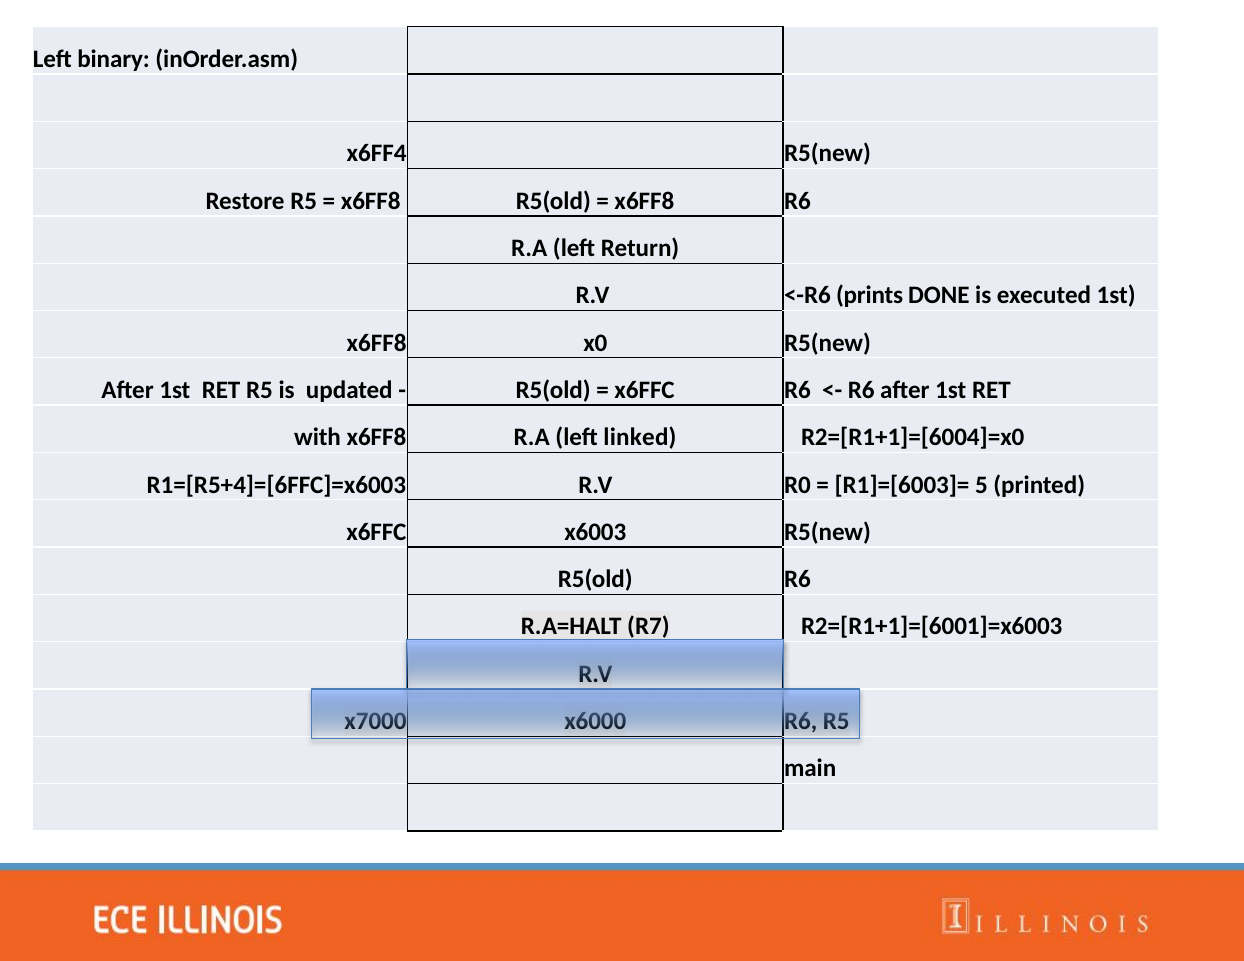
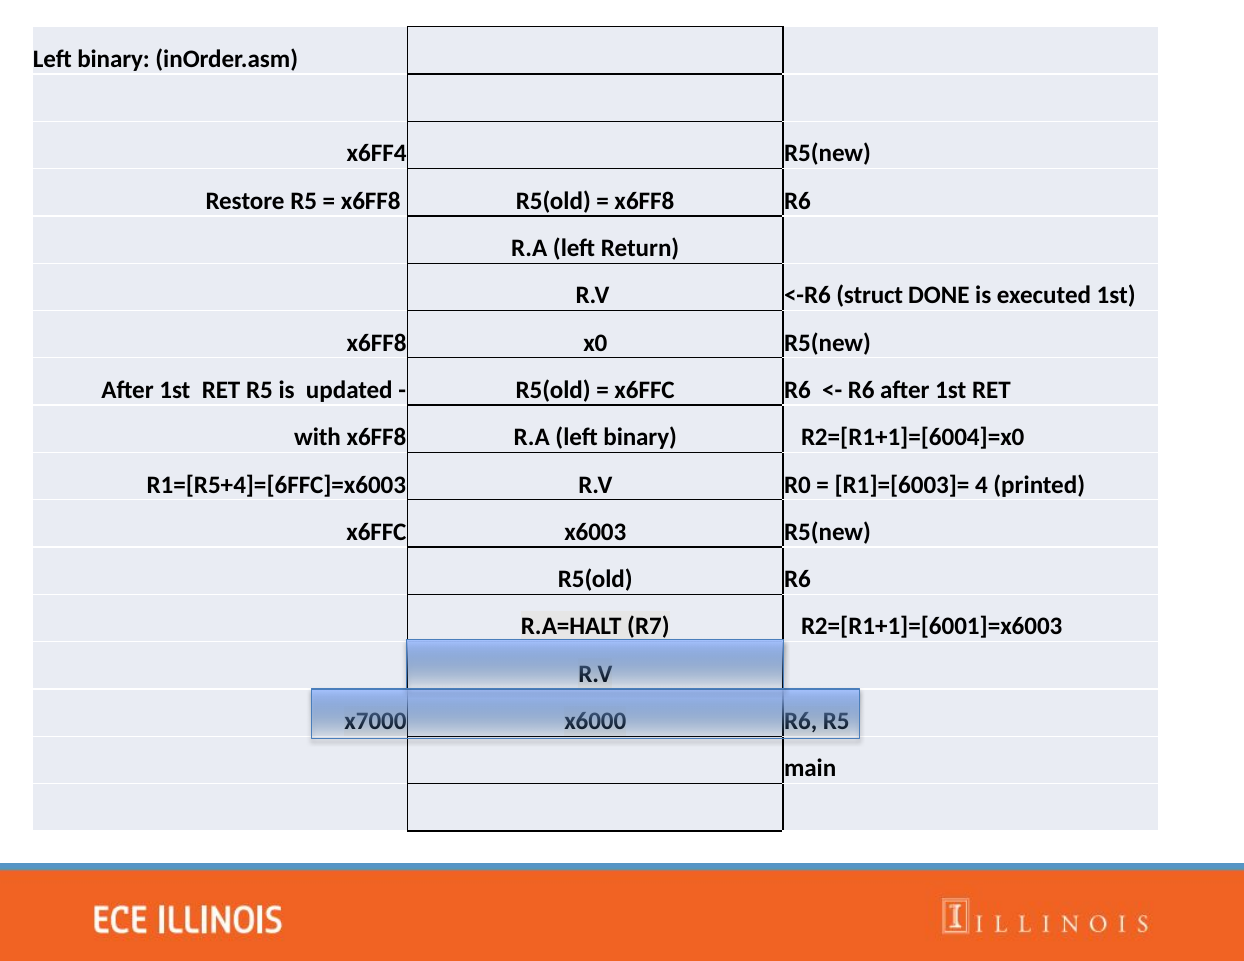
prints: prints -> struct
R.A left linked: linked -> binary
5: 5 -> 4
